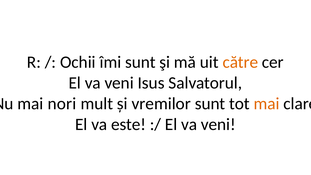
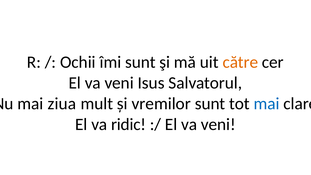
nori: nori -> ziua
mai at (267, 104) colour: orange -> blue
este: este -> ridic
